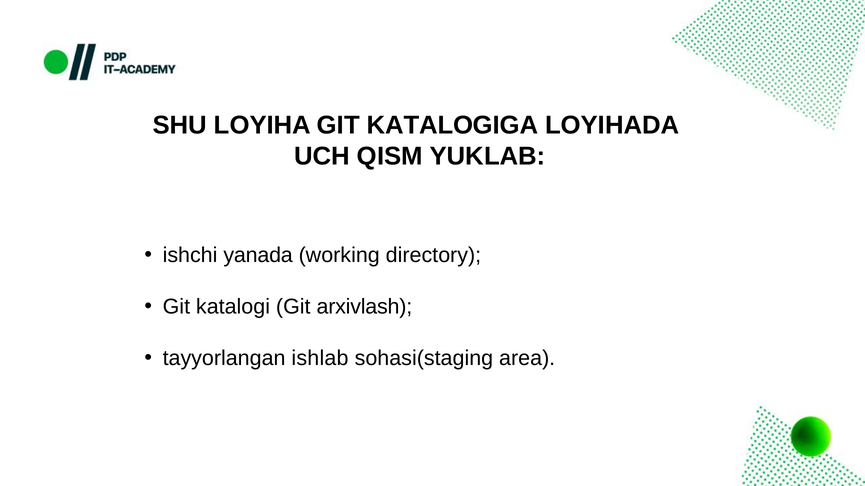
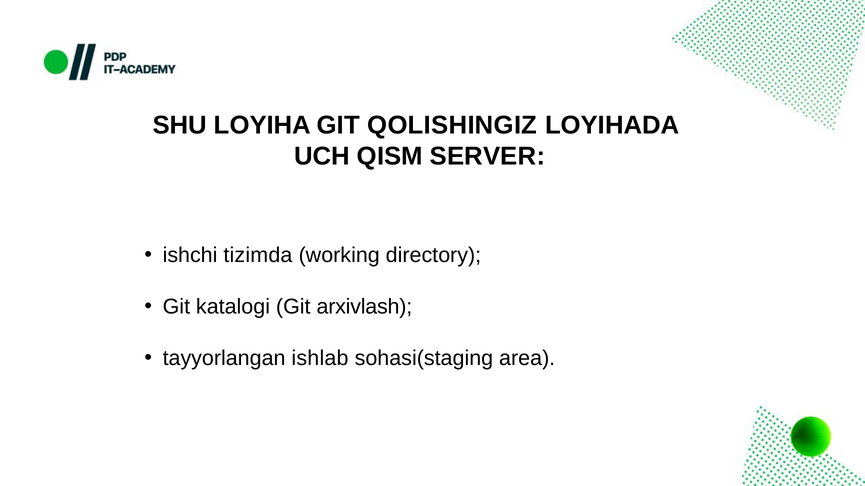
KATALOGIGA: KATALOGIGA -> QOLISHINGIZ
YUKLAB: YUKLAB -> SERVER
yanada: yanada -> tizimda
